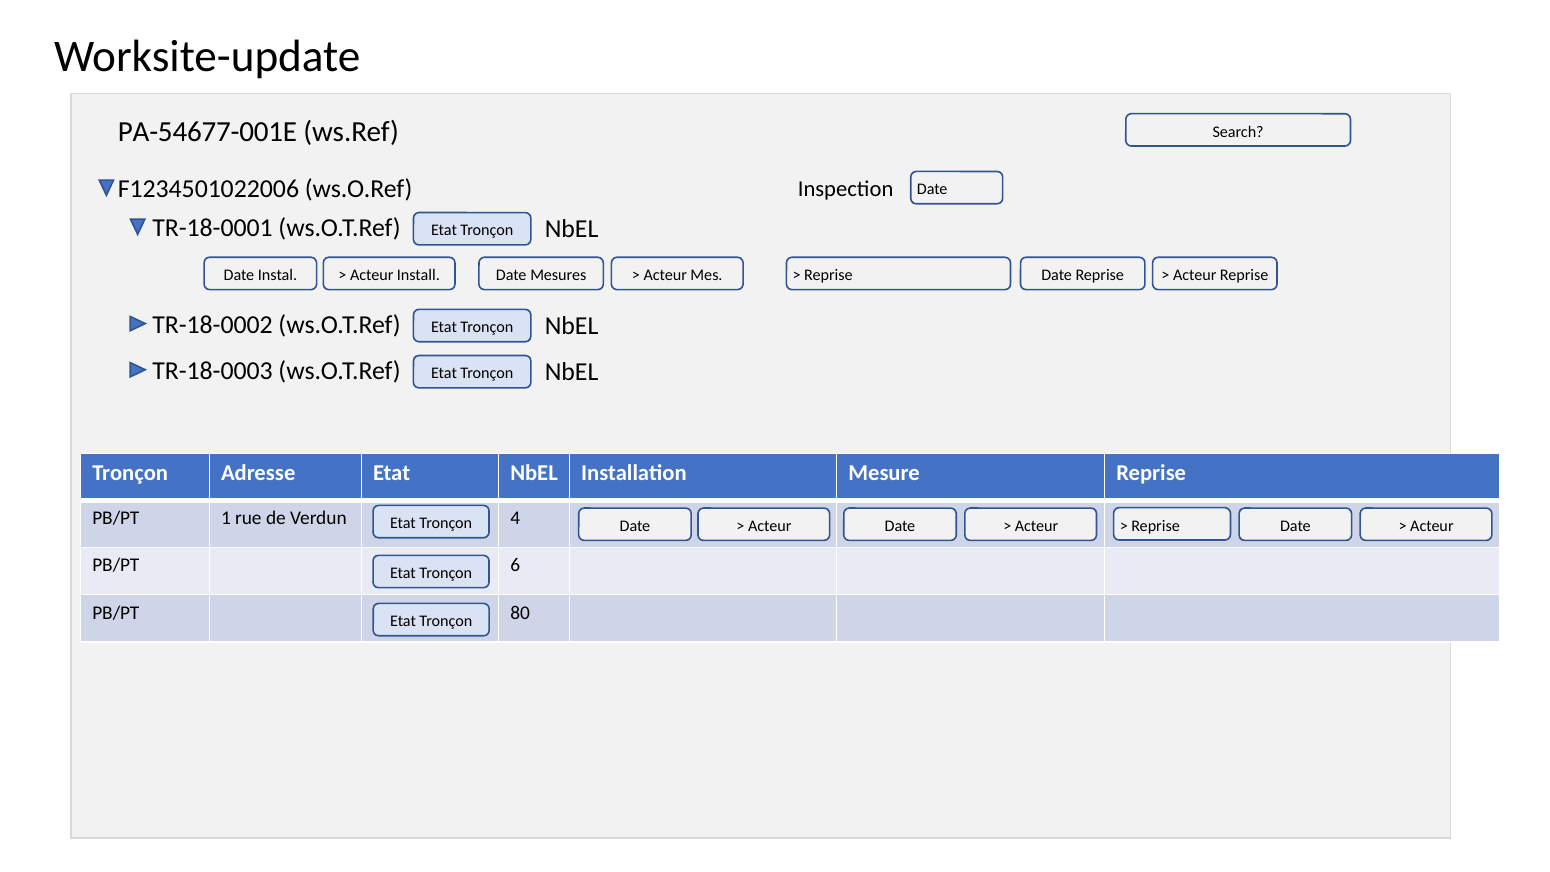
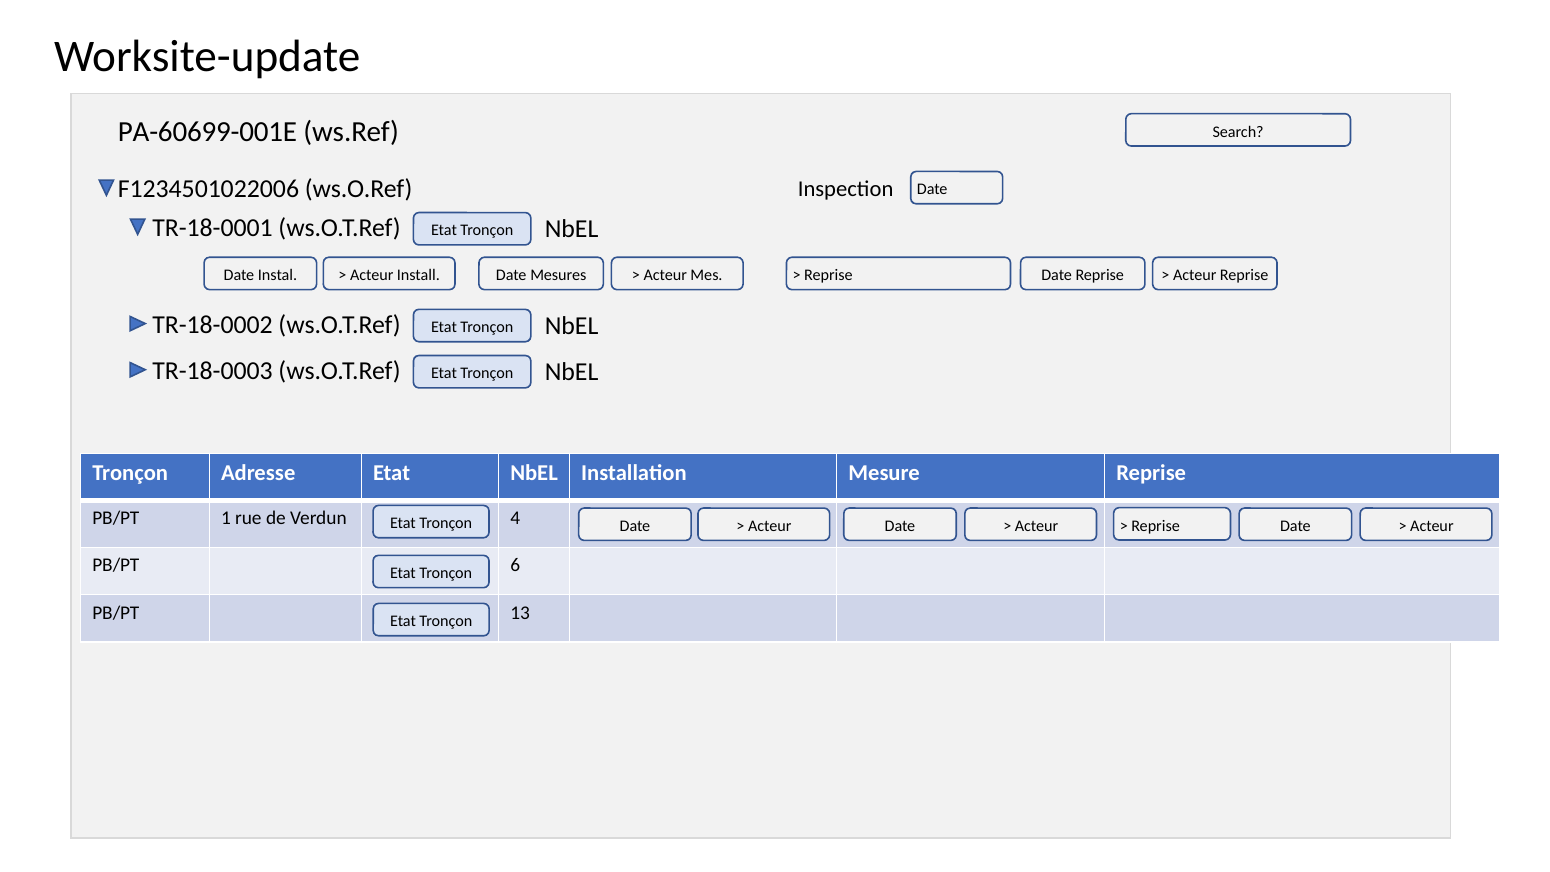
PA-54677-001E: PA-54677-001E -> PA-60699-001E
80: 80 -> 13
